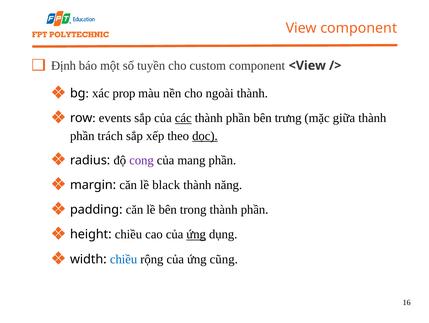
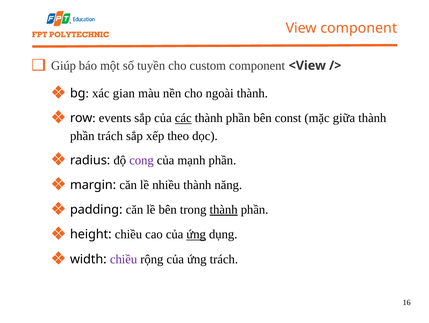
Định: Định -> Giúp
prop: prop -> gian
trưng: trưng -> const
dọc underline: present -> none
mang: mang -> mạnh
black: black -> nhiều
thành at (224, 209) underline: none -> present
chiều at (124, 259) colour: blue -> purple
ứng cũng: cũng -> trách
